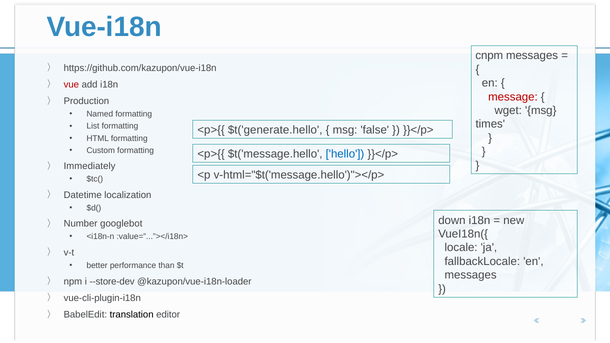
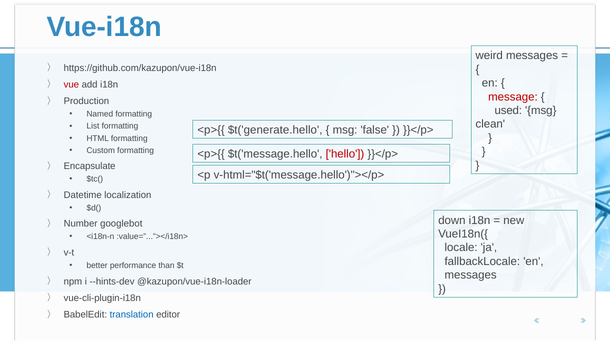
cnpm: cnpm -> weird
wget: wget -> used
times: times -> clean
hello colour: blue -> red
Immediately: Immediately -> Encapsulate
--store-dev: --store-dev -> --hints-dev
translation colour: black -> blue
